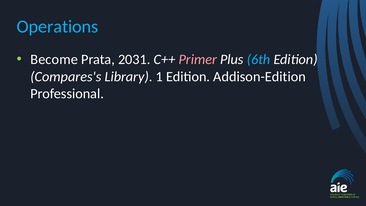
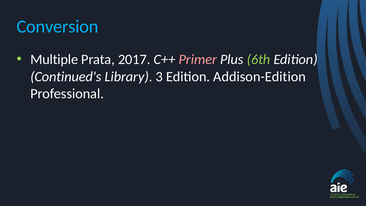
Operations: Operations -> Conversion
Become: Become -> Multiple
2031: 2031 -> 2017
6th colour: light blue -> light green
Compares's: Compares's -> Continued's
1: 1 -> 3
